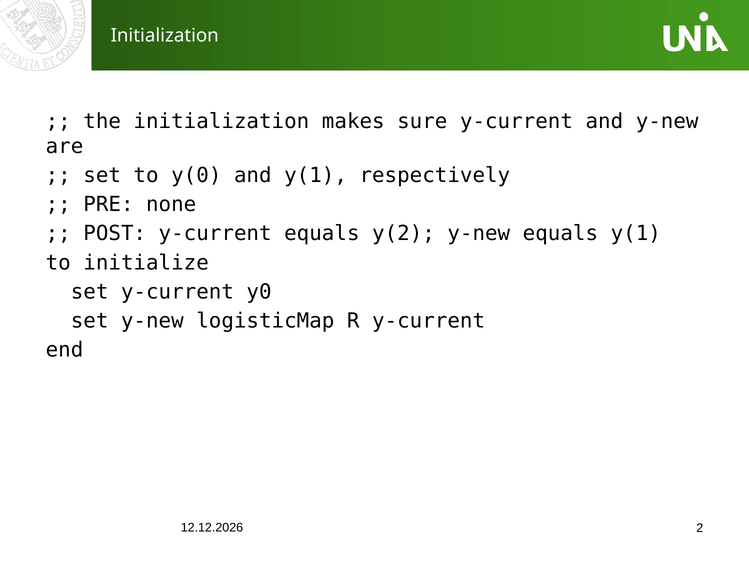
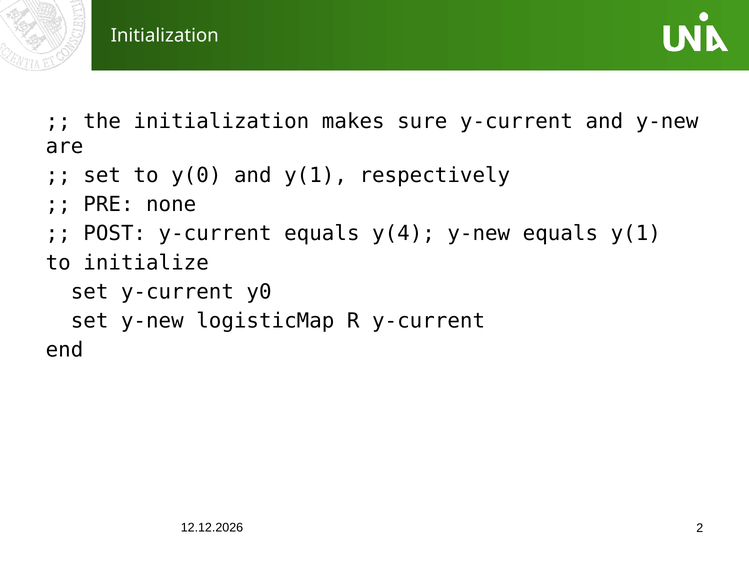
y(2: y(2 -> y(4
